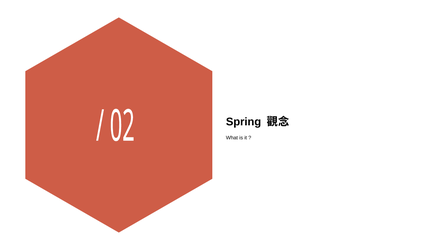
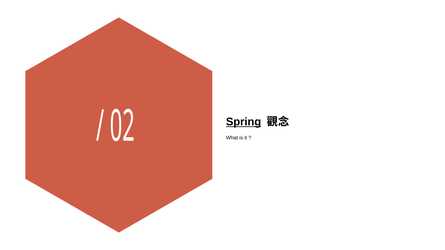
Spring underline: none -> present
